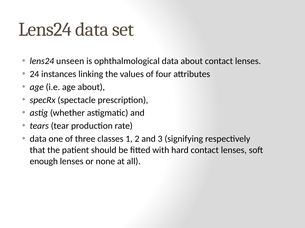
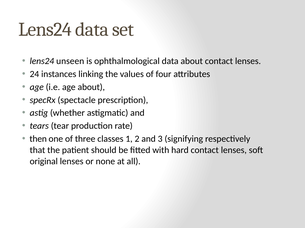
data at (38, 139): data -> then
enough: enough -> original
